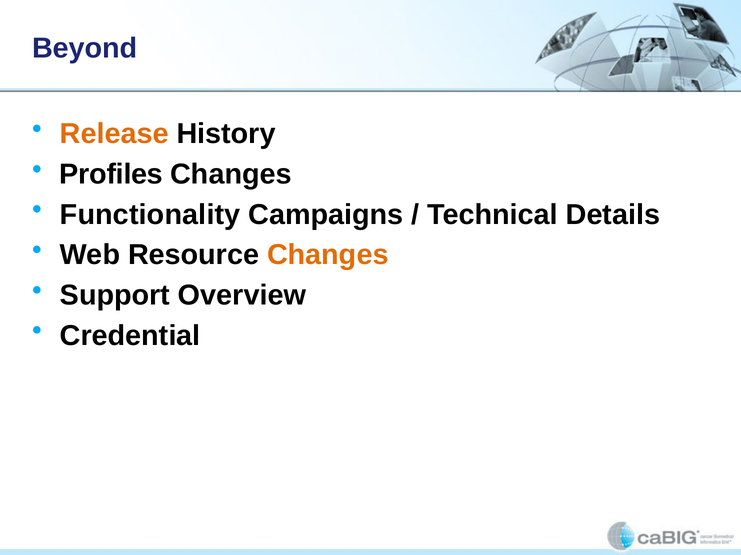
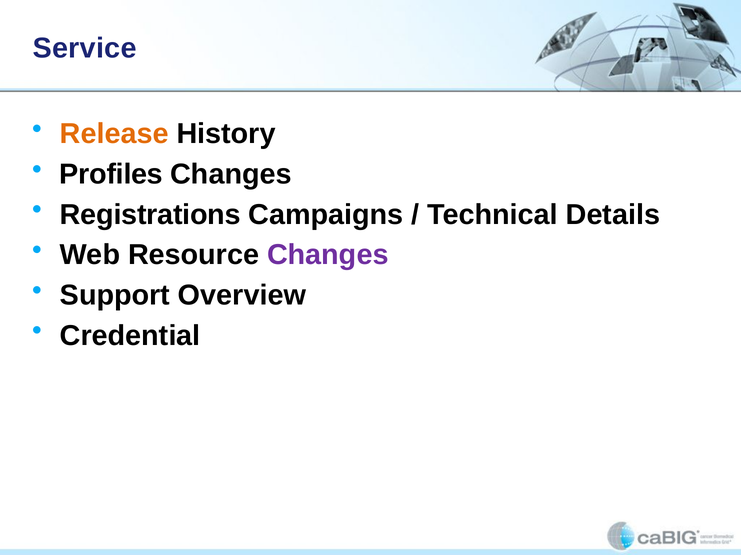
Beyond: Beyond -> Service
Functionality: Functionality -> Registrations
Changes at (328, 255) colour: orange -> purple
